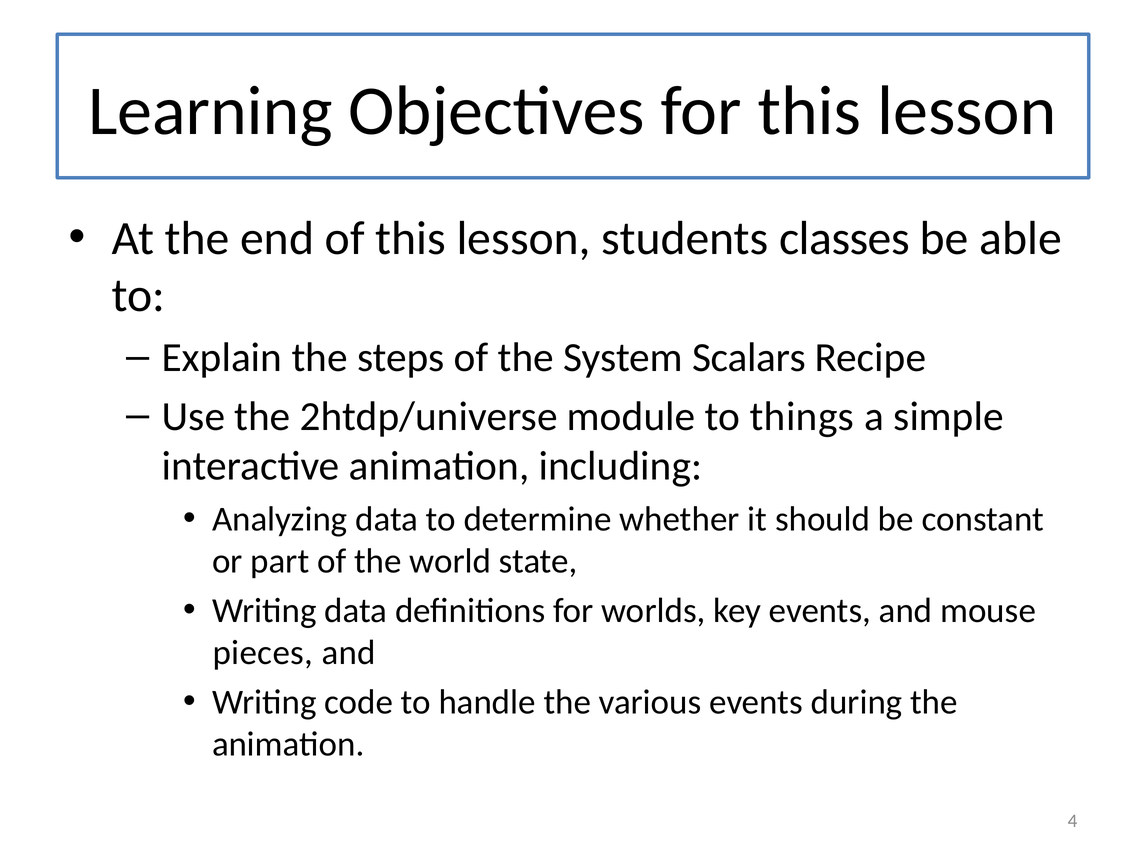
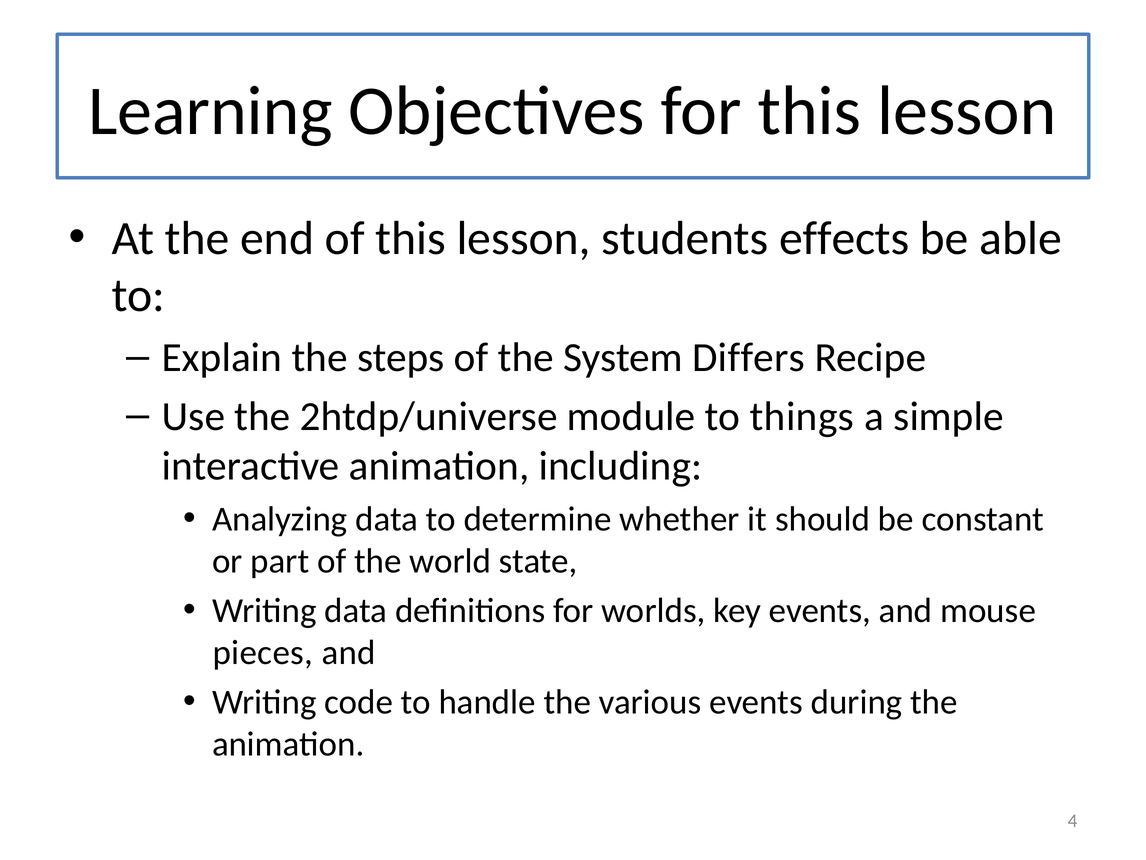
classes: classes -> effects
Scalars: Scalars -> Differs
